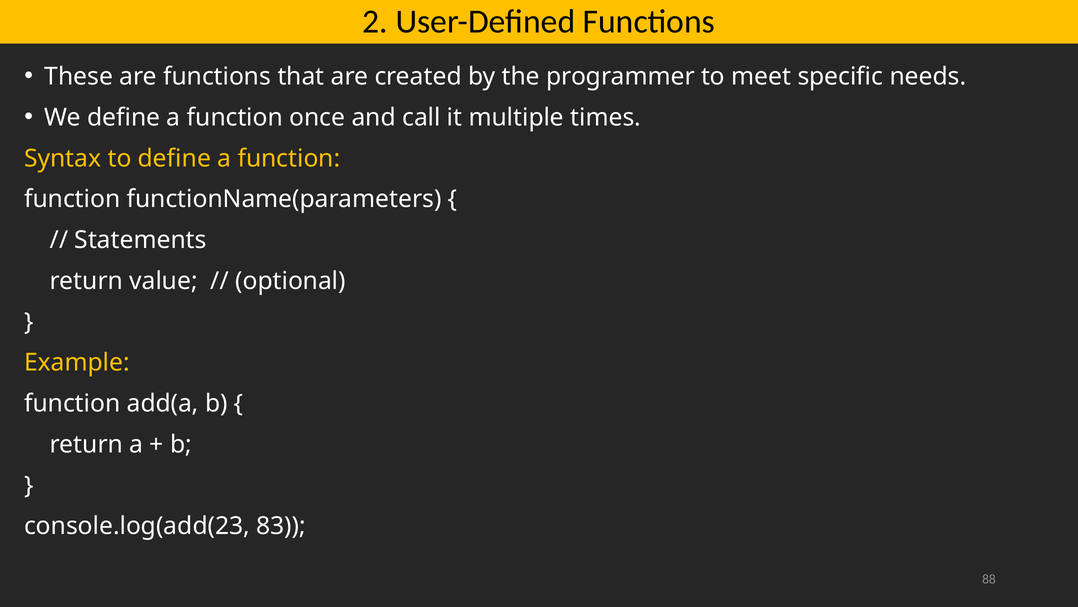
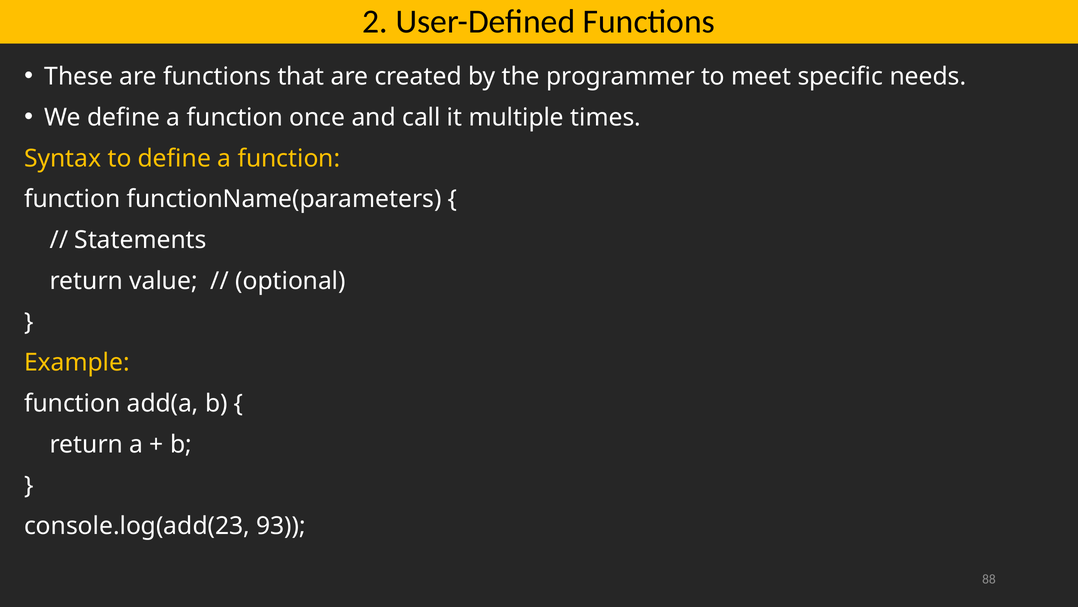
83: 83 -> 93
